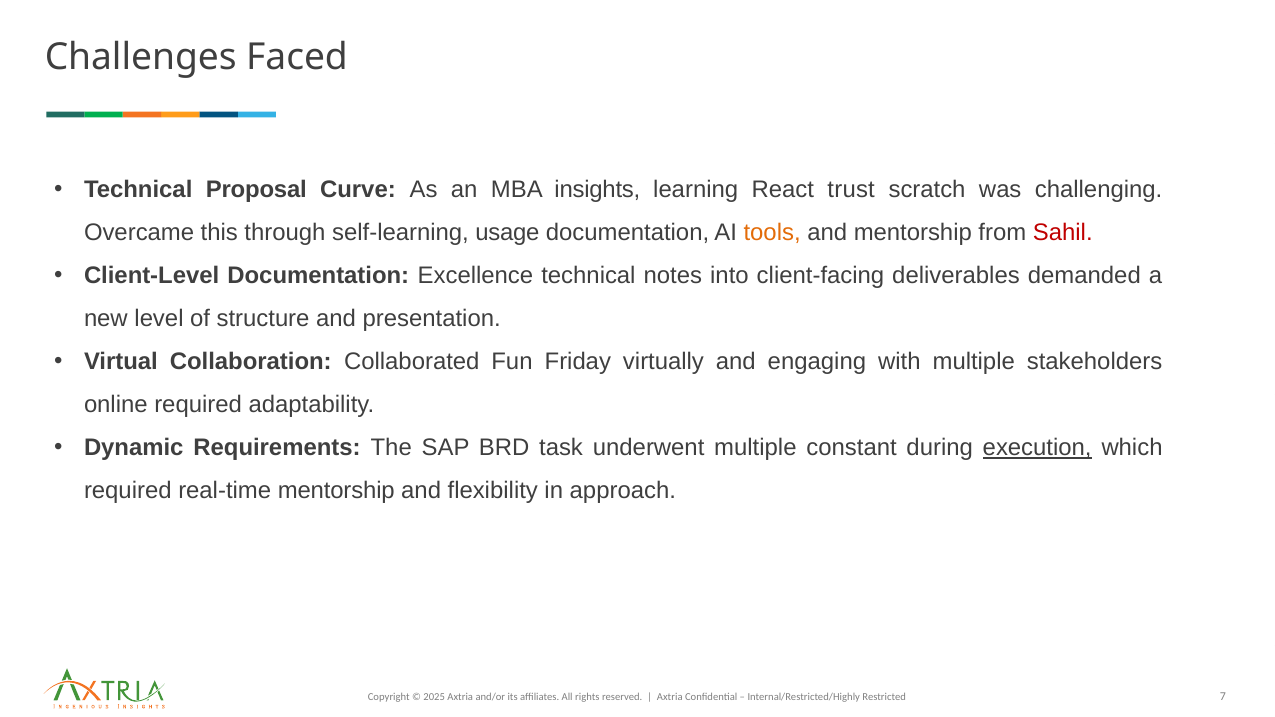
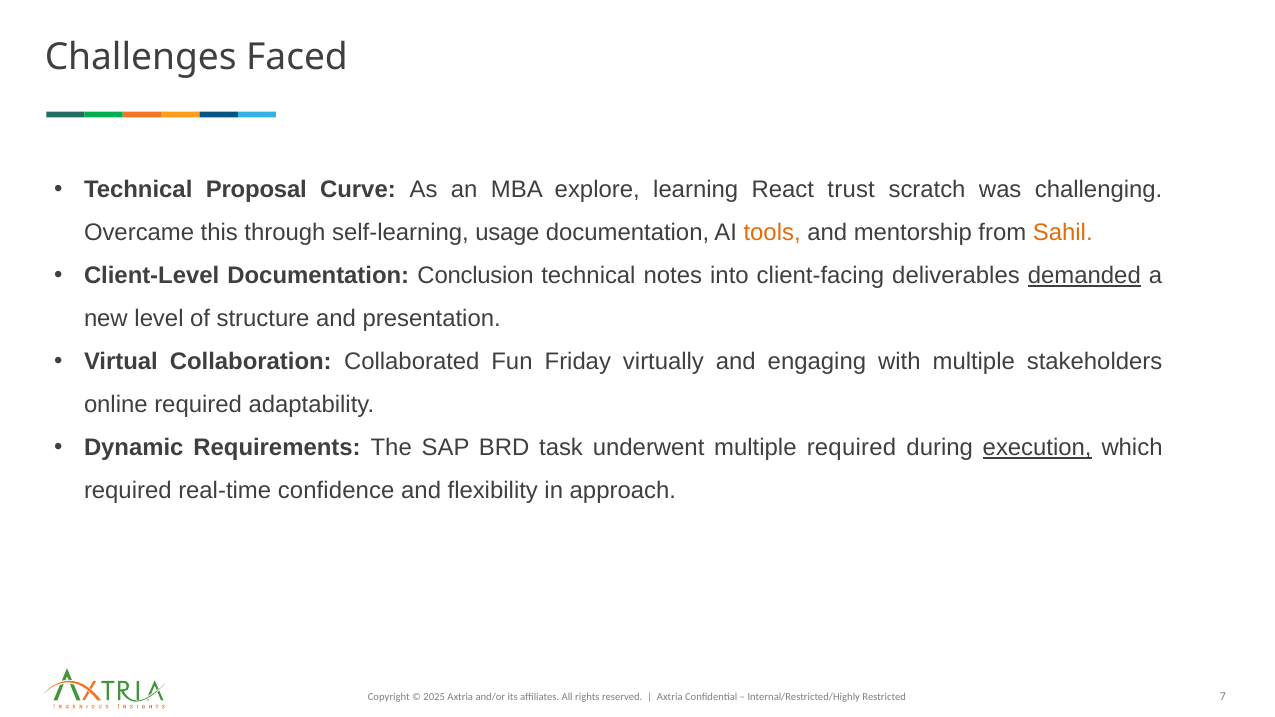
insights: insights -> explore
Sahil colour: red -> orange
Excellence: Excellence -> Conclusion
demanded underline: none -> present
multiple constant: constant -> required
real-time mentorship: mentorship -> confidence
